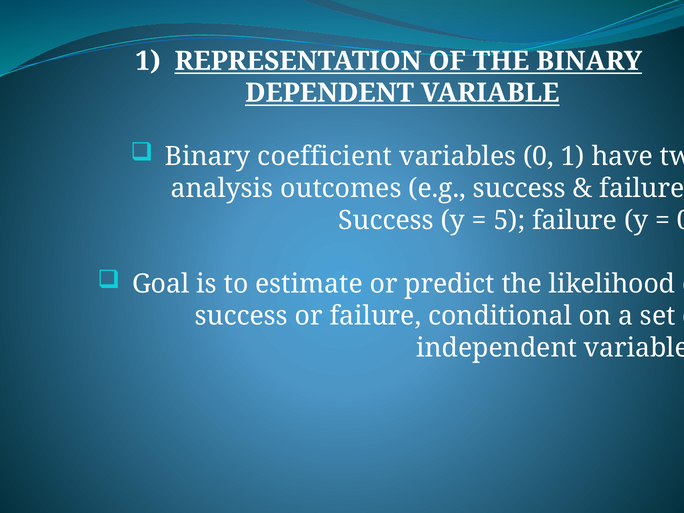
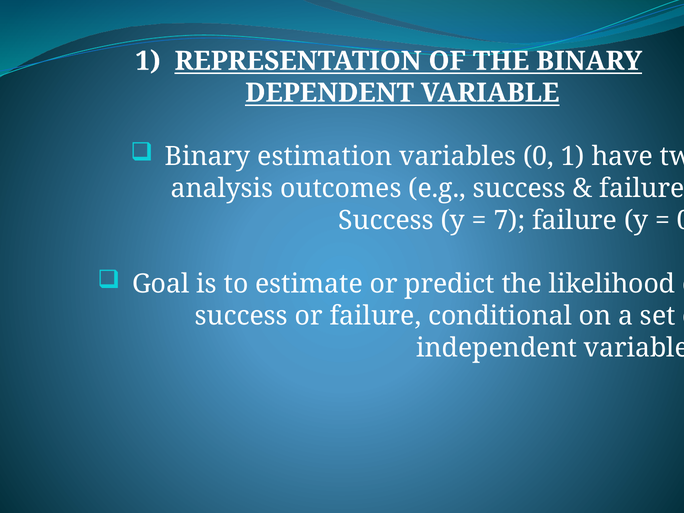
coefficient: coefficient -> estimation
5: 5 -> 7
